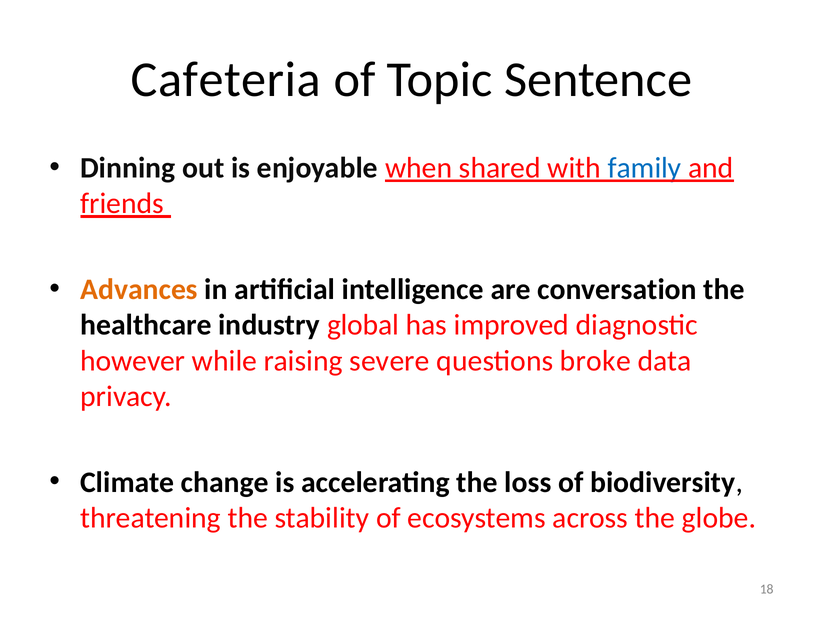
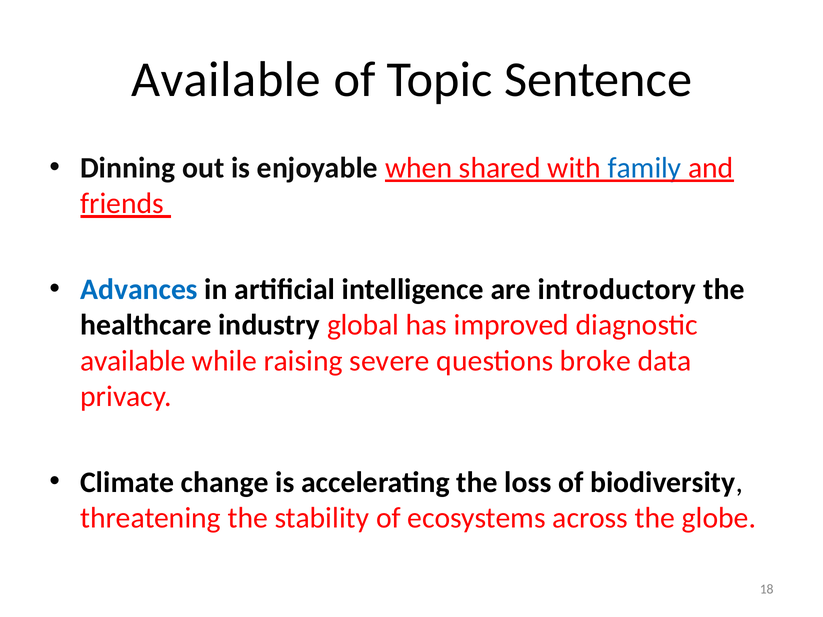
Cafeteria at (226, 80): Cafeteria -> Available
Advances colour: orange -> blue
conversation: conversation -> introductory
however at (133, 361): however -> available
